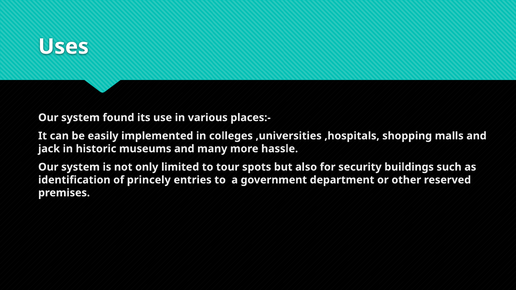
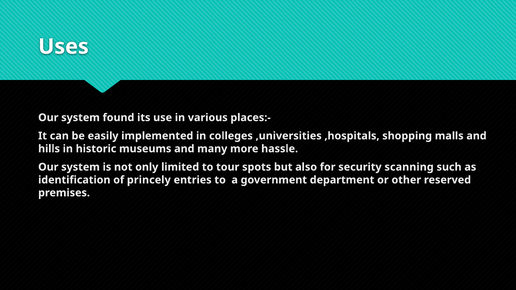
jack: jack -> hills
buildings: buildings -> scanning
